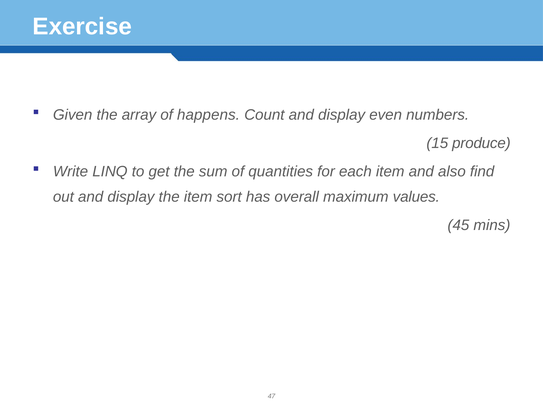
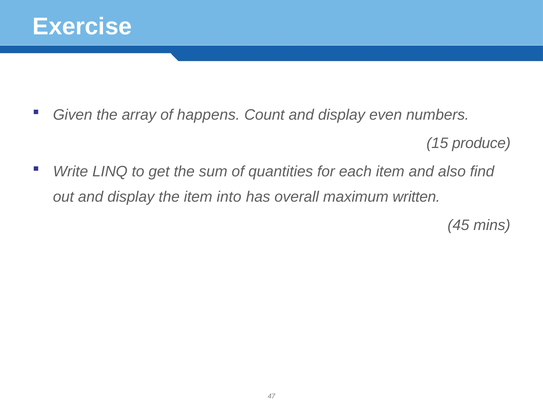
sort: sort -> into
values: values -> written
